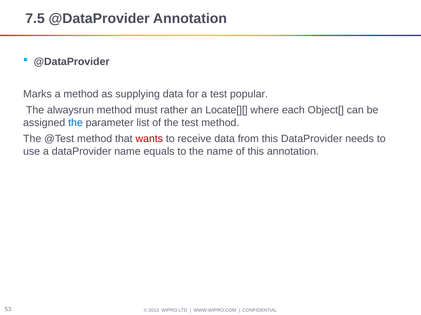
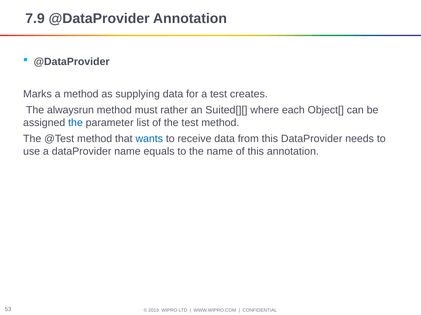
7.5: 7.5 -> 7.9
popular: popular -> creates
Locate[][: Locate[][ -> Suited[][
wants colour: red -> blue
